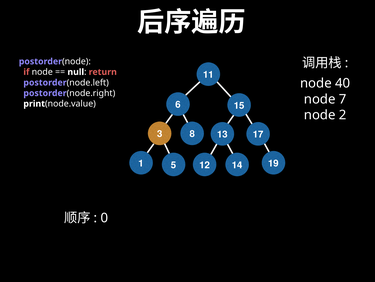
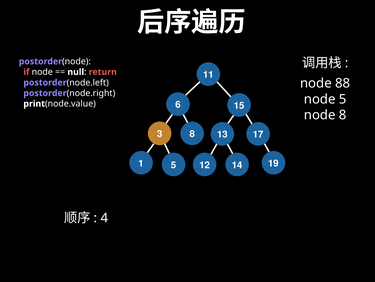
40: 40 -> 88
node 7: 7 -> 5
node 2: 2 -> 8
0: 0 -> 4
